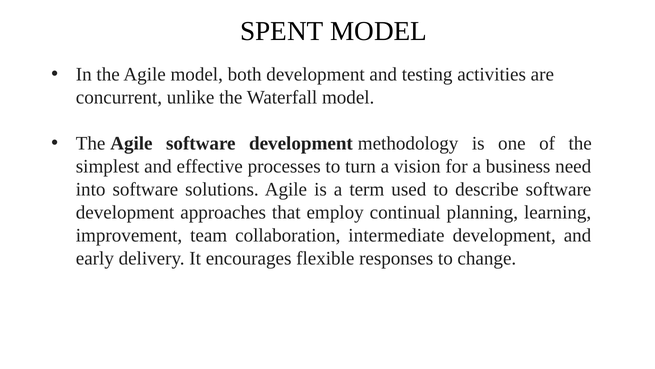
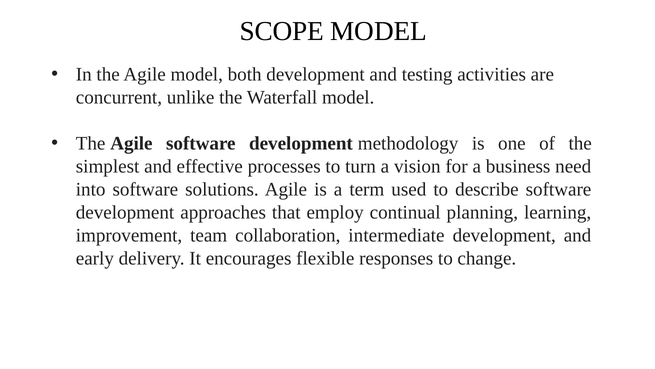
SPENT: SPENT -> SCOPE
